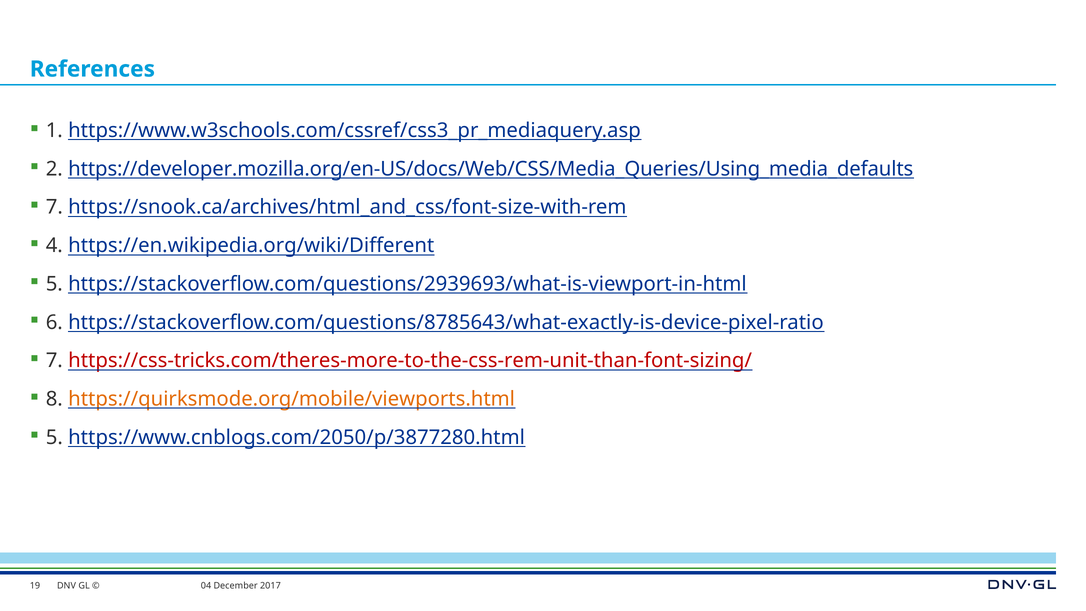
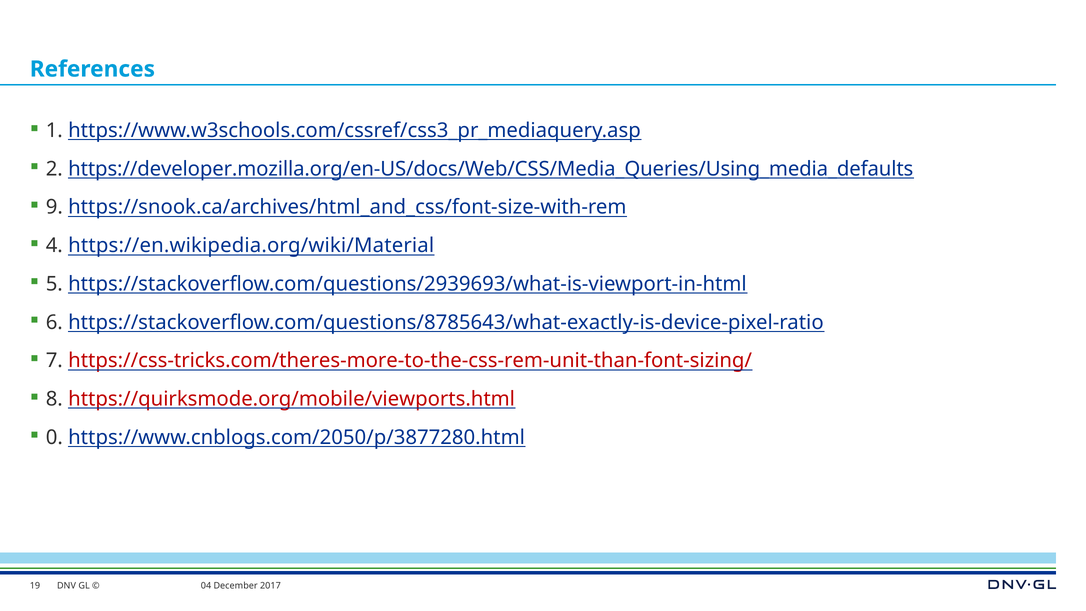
7 at (54, 207): 7 -> 9
https://en.wikipedia.org/wiki/Different: https://en.wikipedia.org/wiki/Different -> https://en.wikipedia.org/wiki/Material
https://quirksmode.org/mobile/viewports.html colour: orange -> red
5 at (54, 437): 5 -> 0
